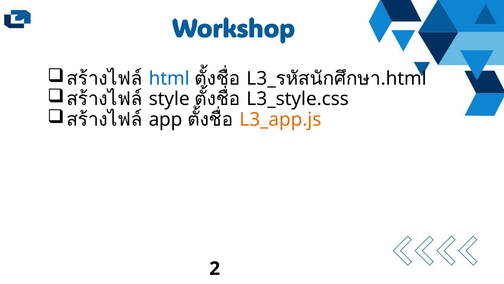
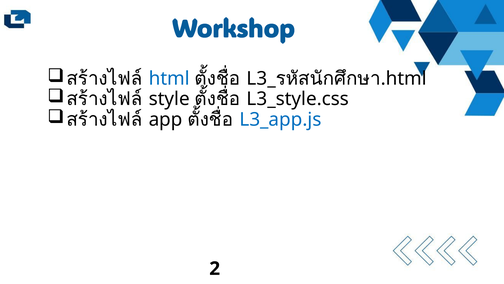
L3_app.js colour: orange -> blue
